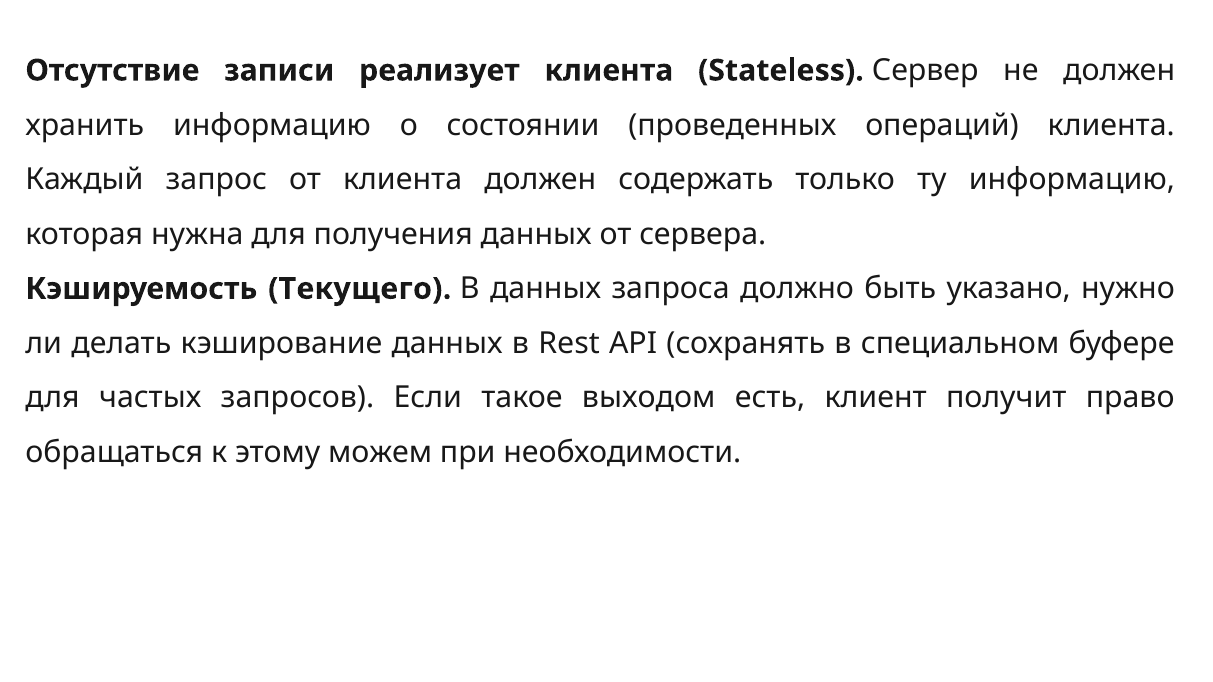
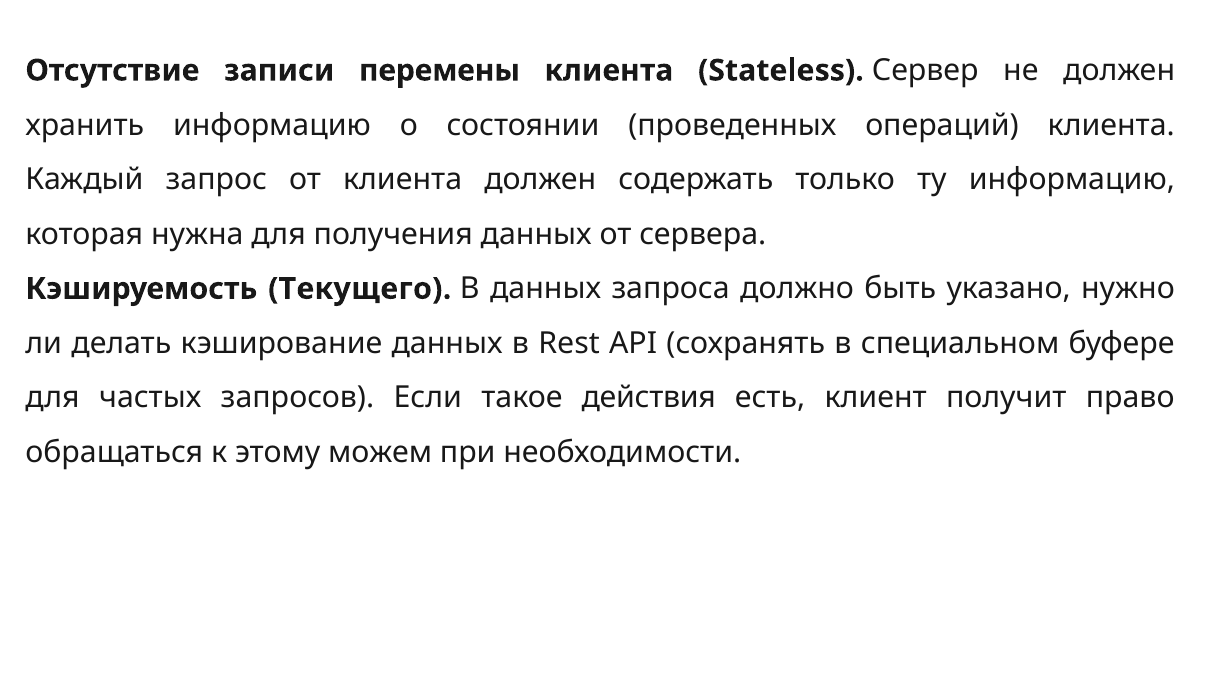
реализует: реализует -> перемены
выходом: выходом -> действия
